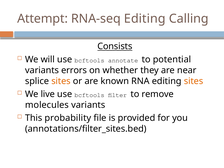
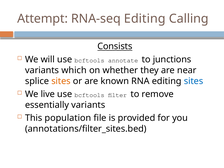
potential: potential -> junctions
errors: errors -> which
sites at (194, 81) colour: orange -> blue
molecules: molecules -> essentially
probability: probability -> population
